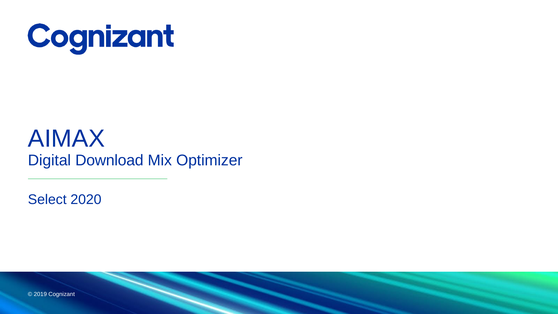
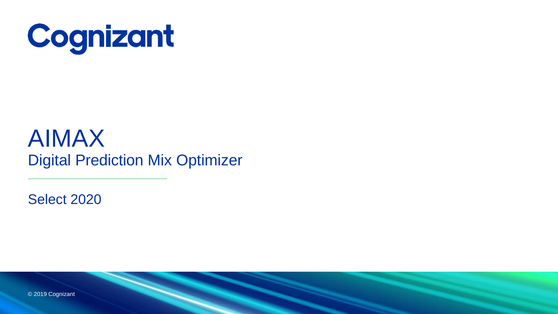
Download: Download -> Prediction
